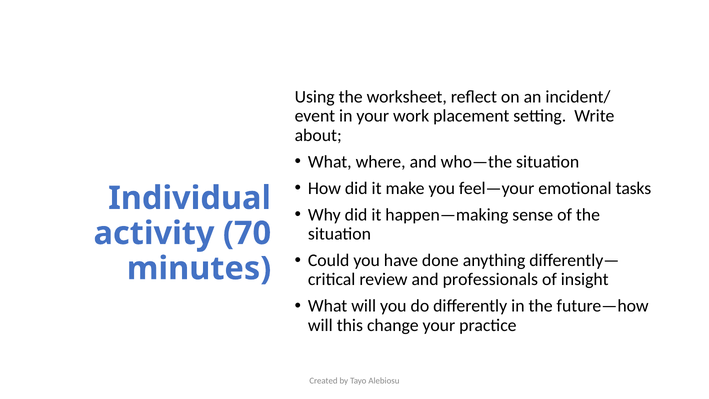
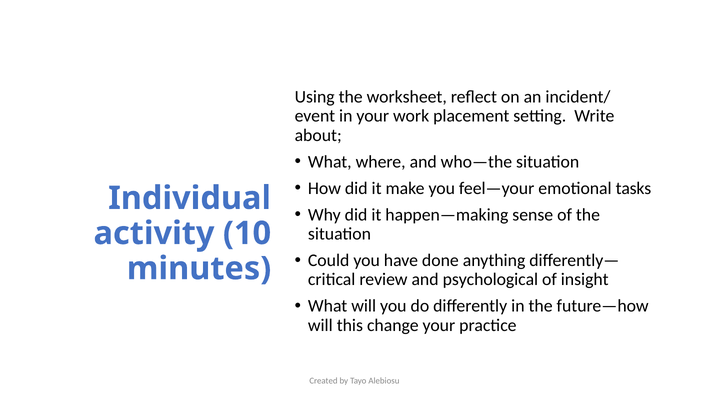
70: 70 -> 10
professionals: professionals -> psychological
